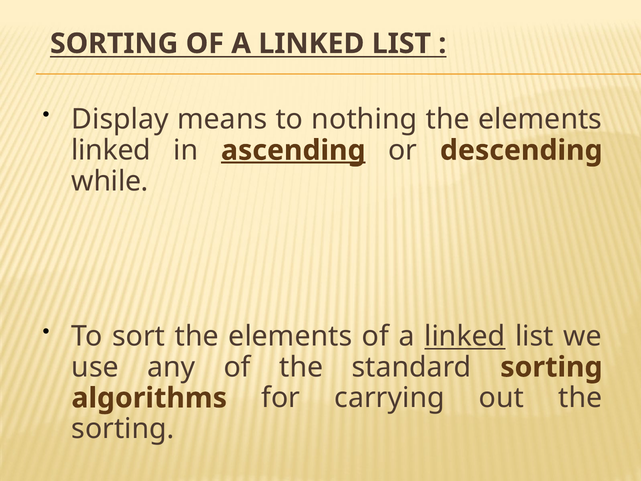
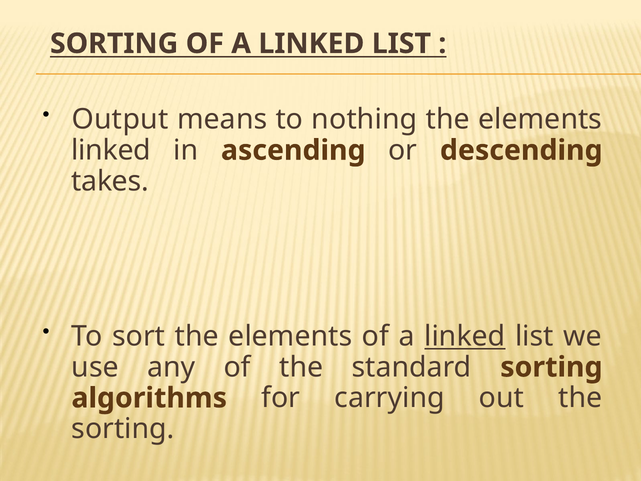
Display: Display -> Output
ascending underline: present -> none
while: while -> takes
